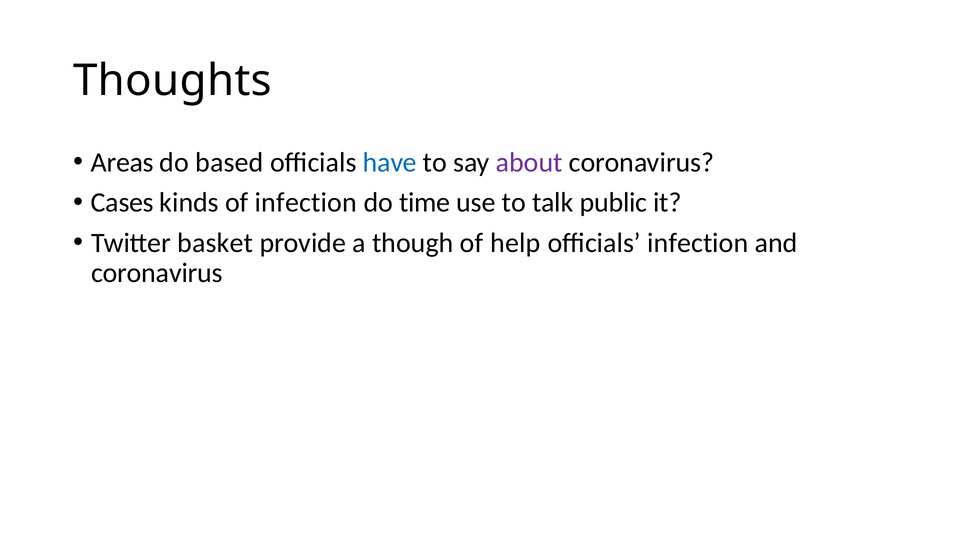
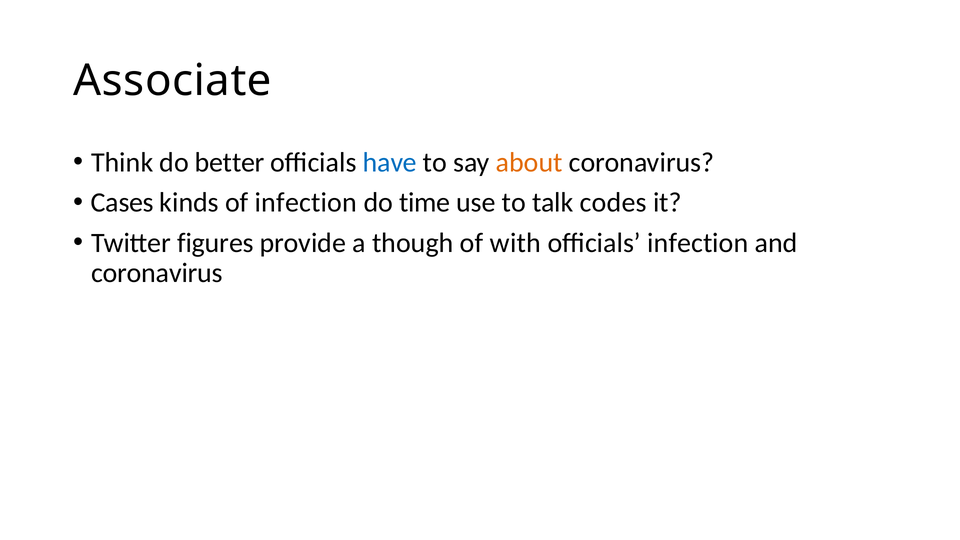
Thoughts: Thoughts -> Associate
Areas: Areas -> Think
based: based -> better
about colour: purple -> orange
public: public -> codes
basket: basket -> figures
help: help -> with
